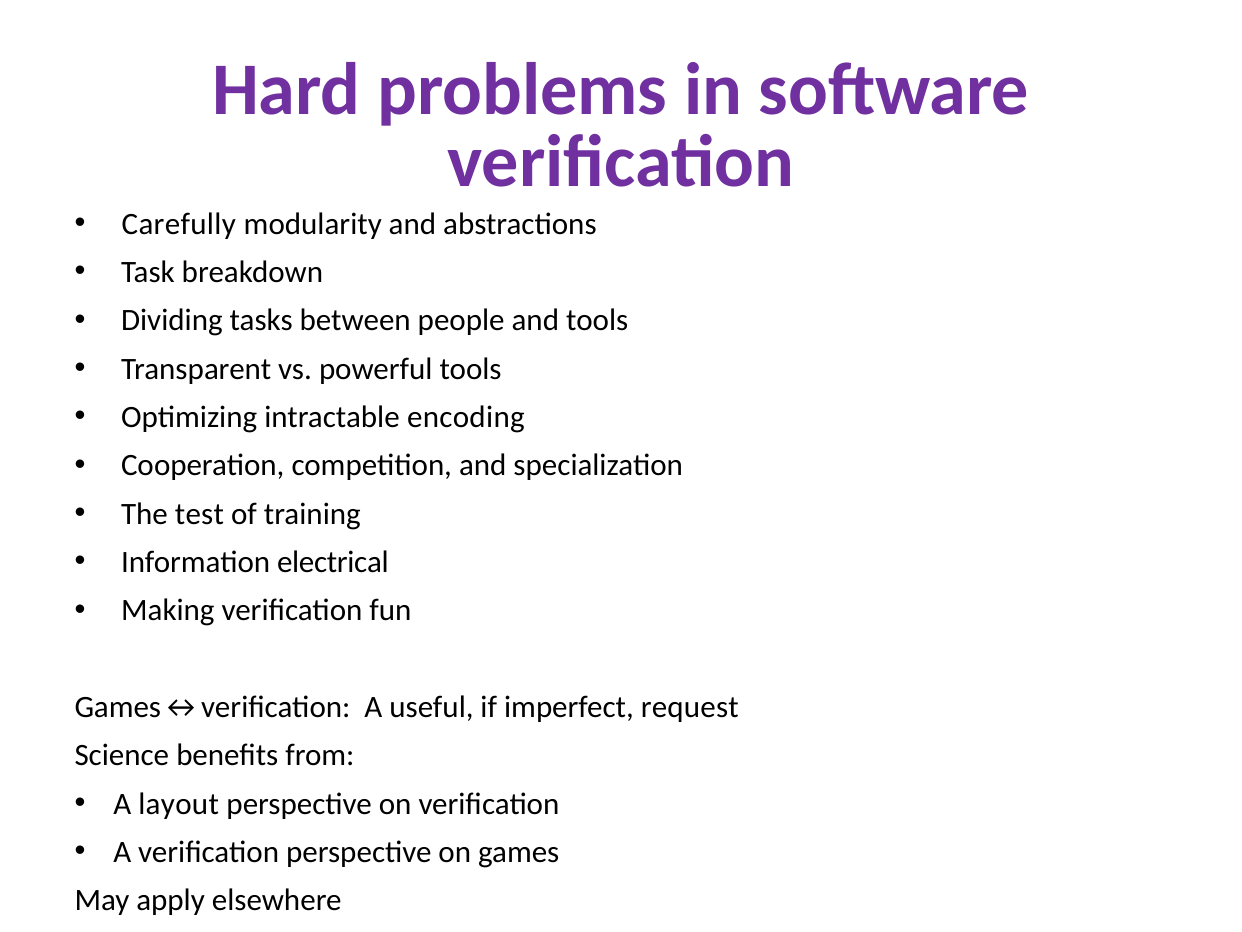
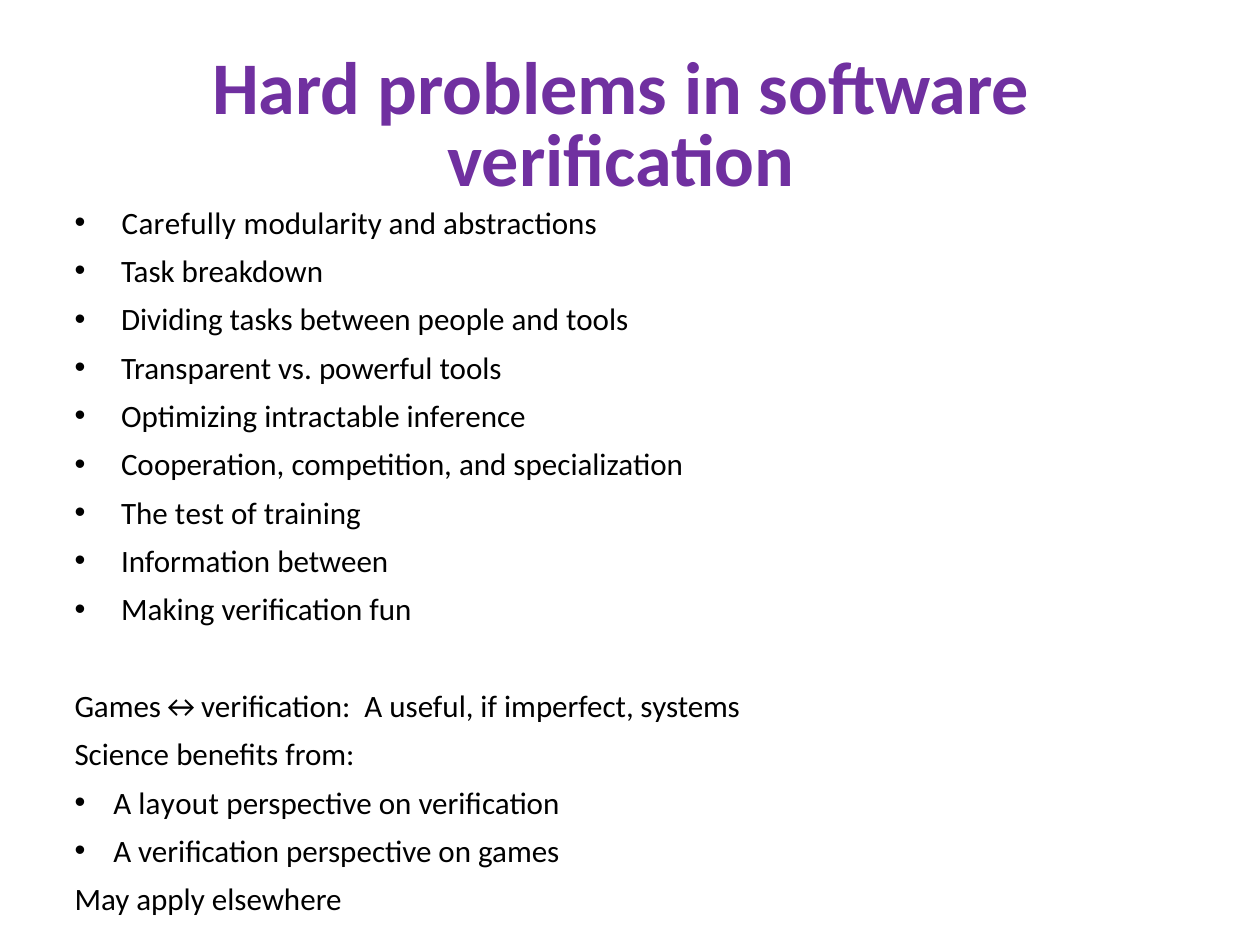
encoding: encoding -> inference
Information electrical: electrical -> between
request: request -> systems
